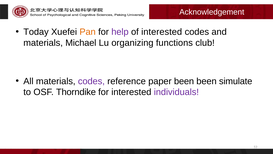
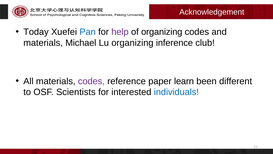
Pan colour: orange -> blue
of interested: interested -> organizing
functions: functions -> inference
paper been: been -> learn
simulate: simulate -> different
Thorndike: Thorndike -> Scientists
individuals colour: purple -> blue
